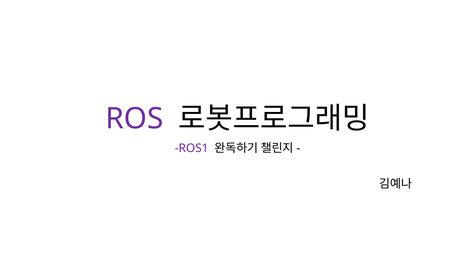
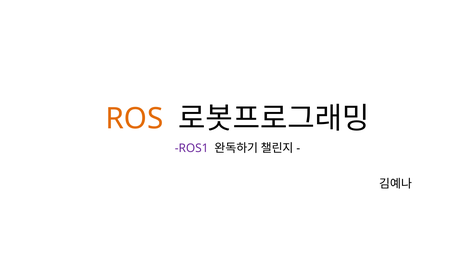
ROS colour: purple -> orange
